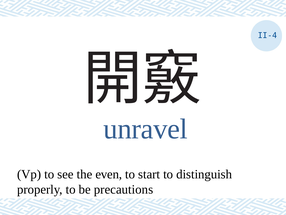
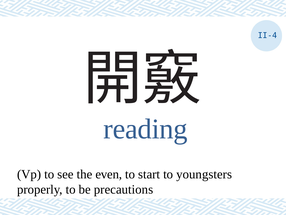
unravel: unravel -> reading
distinguish: distinguish -> youngsters
